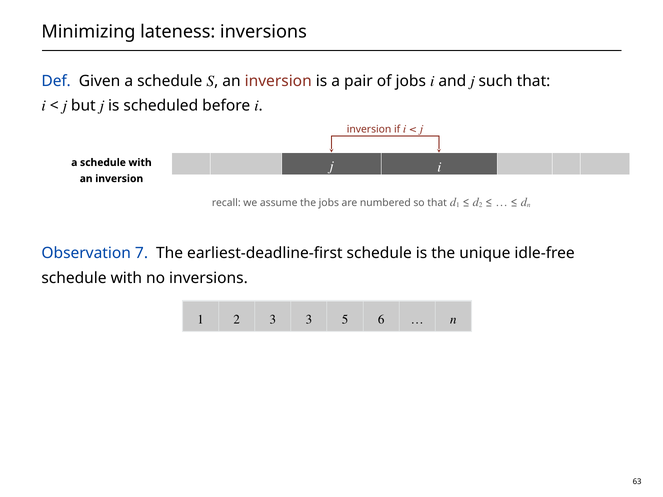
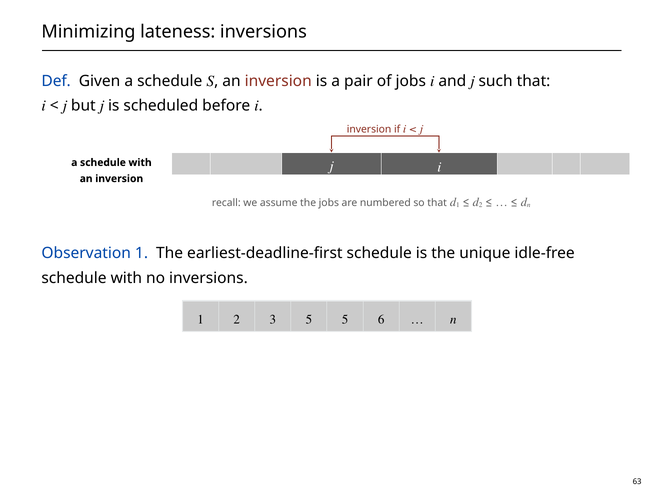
Observation 7: 7 -> 1
3 3: 3 -> 5
